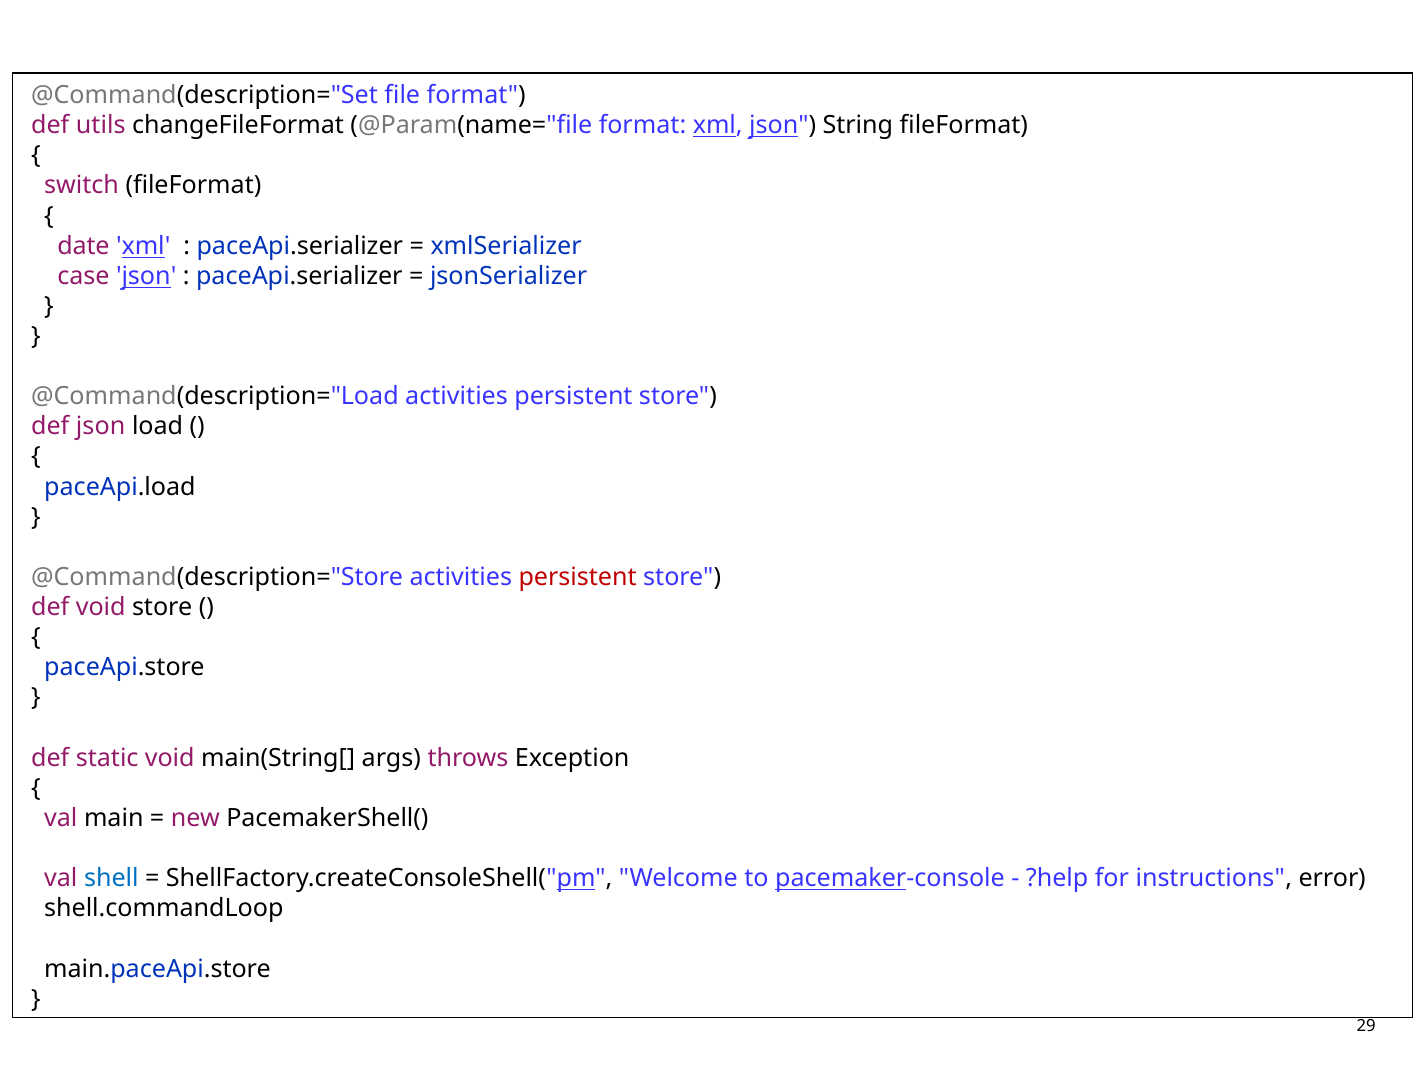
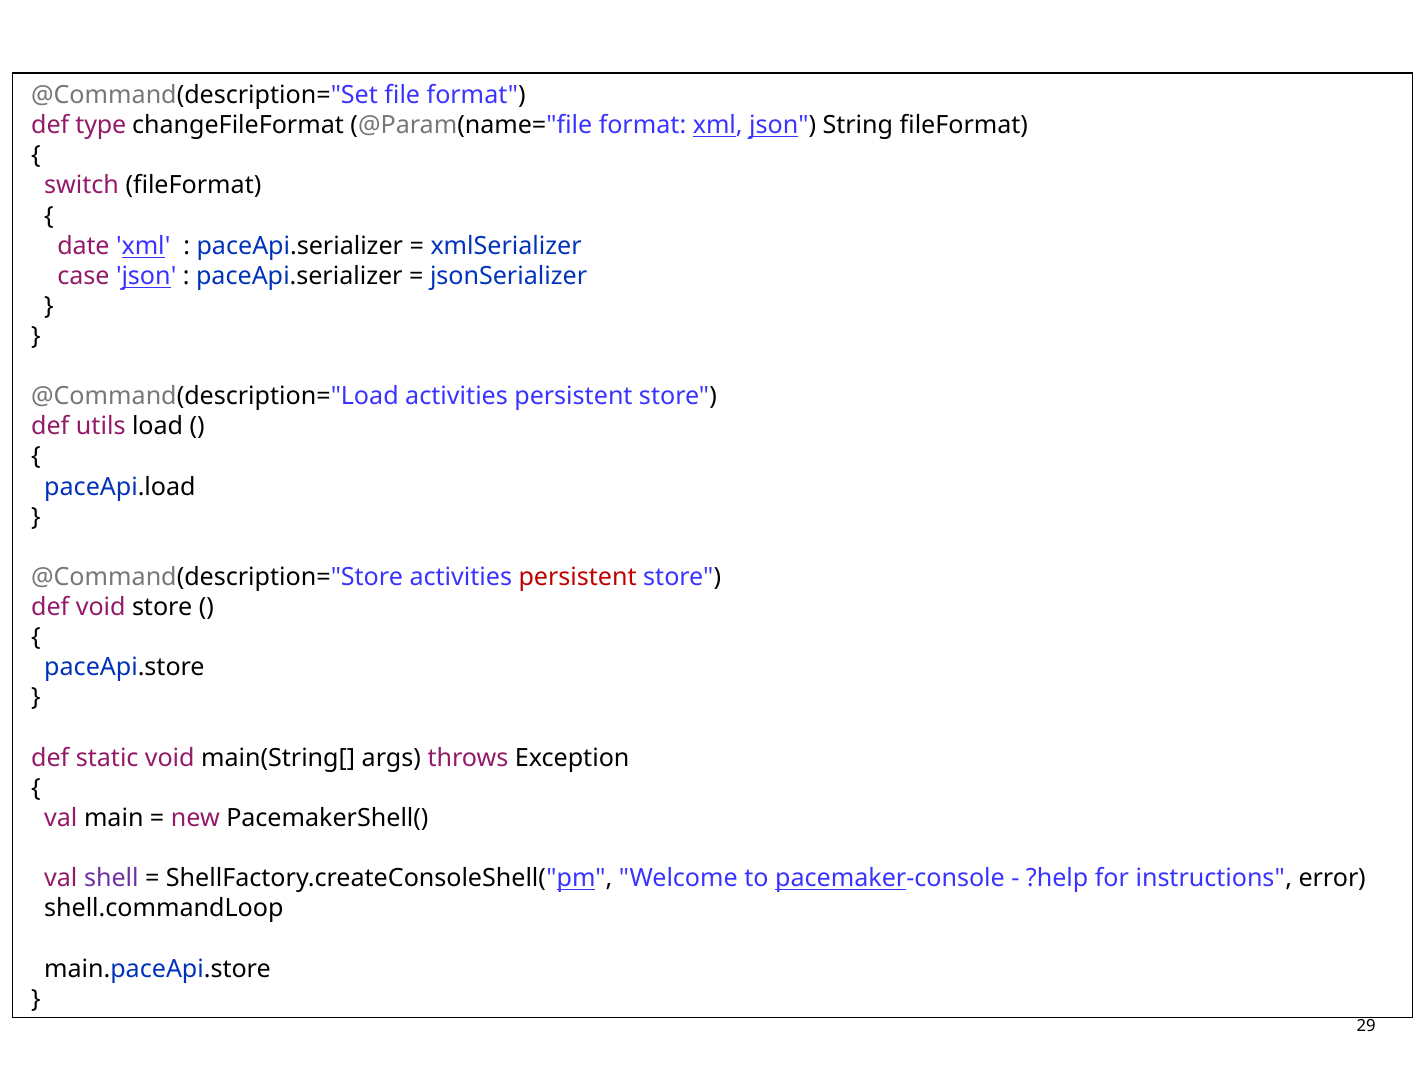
utils: utils -> type
def json: json -> utils
shell colour: blue -> purple
